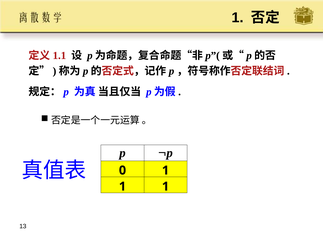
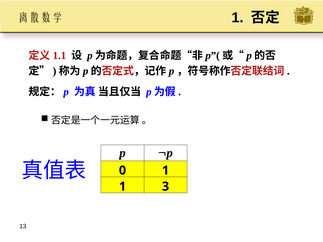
1 at (166, 187): 1 -> 3
